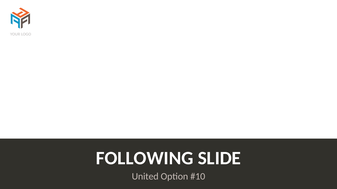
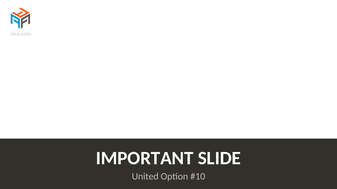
FOLLOWING: FOLLOWING -> IMPORTANT
